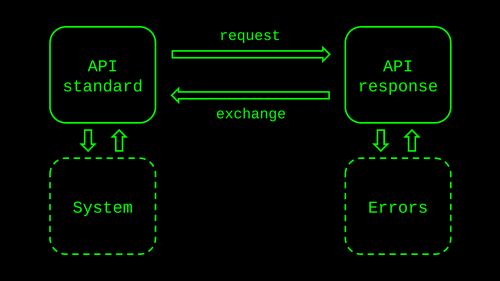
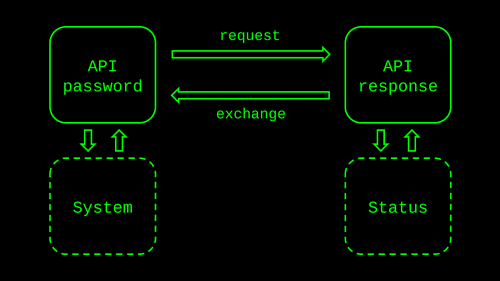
standard: standard -> password
Errors: Errors -> Status
